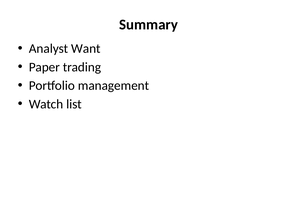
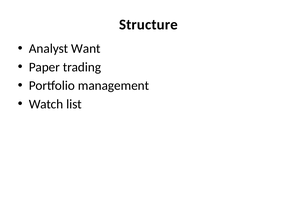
Summary: Summary -> Structure
